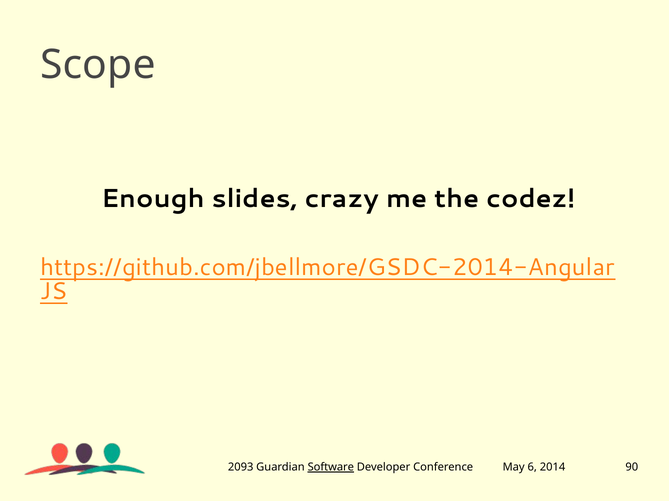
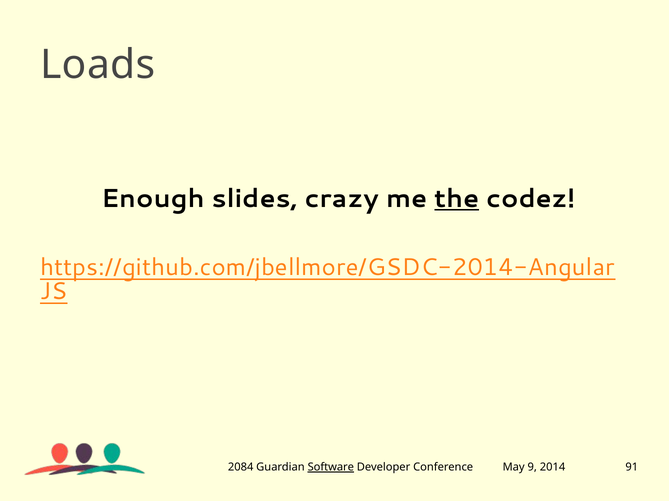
Scope: Scope -> Loads
the underline: none -> present
2093: 2093 -> 2084
6: 6 -> 9
90: 90 -> 91
